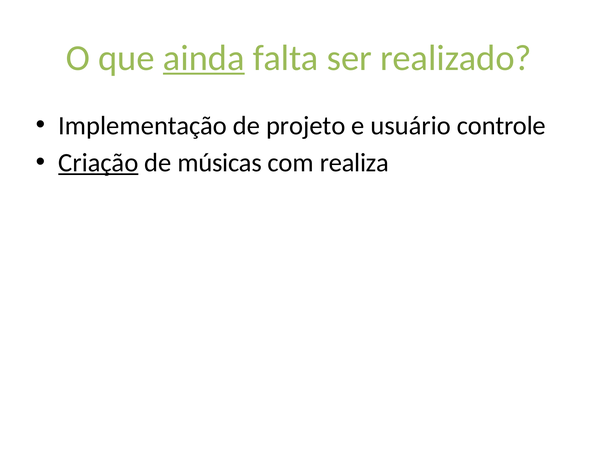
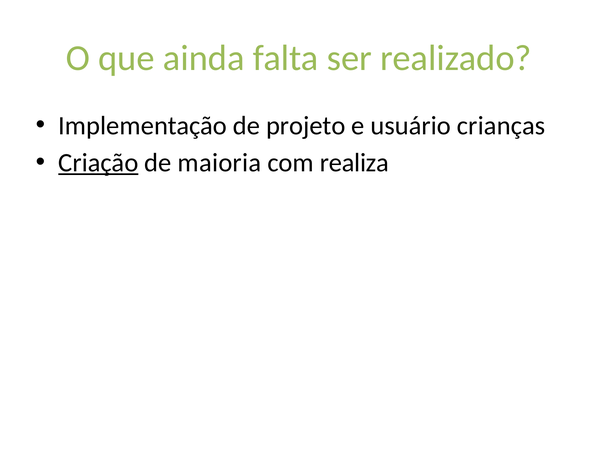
ainda underline: present -> none
controle: controle -> crianças
músicas: músicas -> maioria
